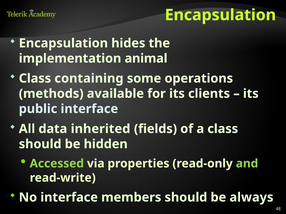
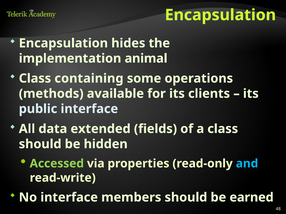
inherited: inherited -> extended
and colour: light green -> light blue
always: always -> earned
